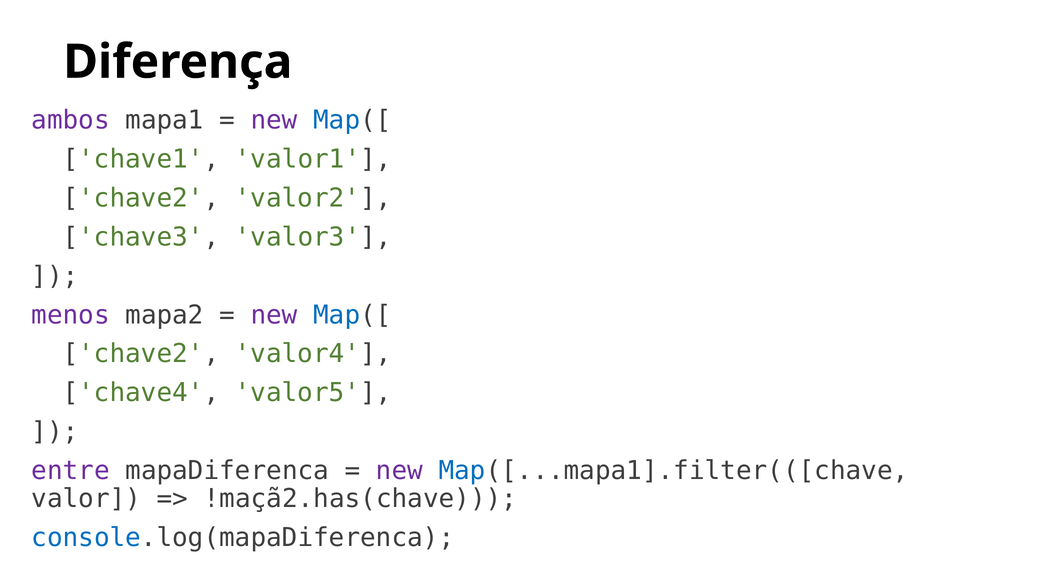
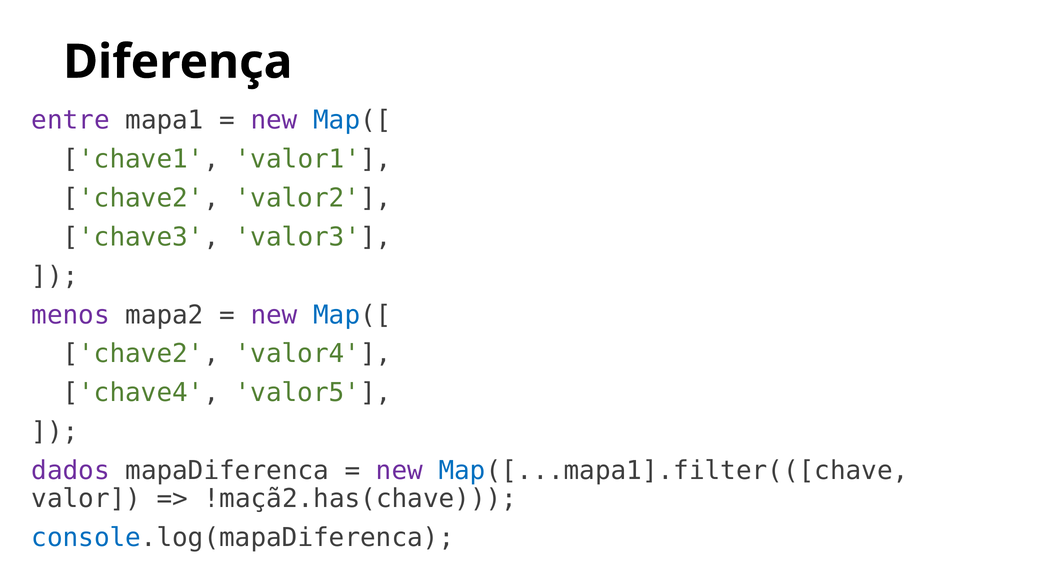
ambos: ambos -> entre
entre: entre -> dados
